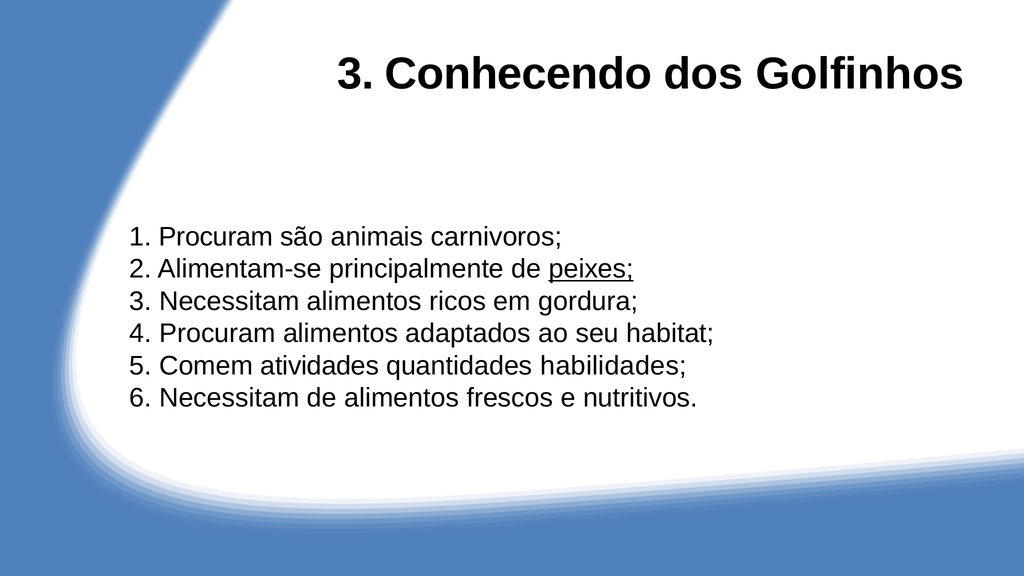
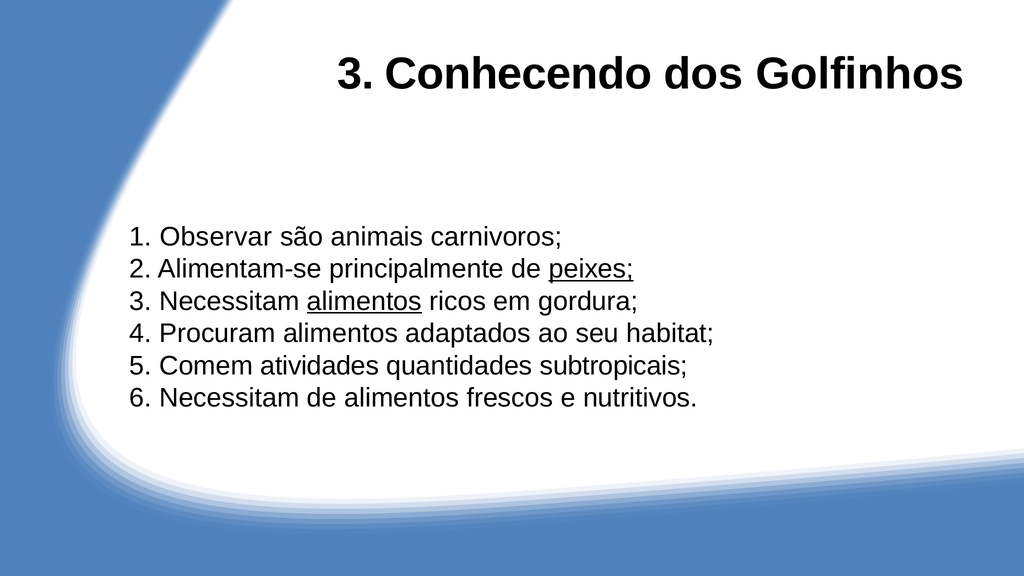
1 Procuram: Procuram -> Observar
alimentos at (364, 301) underline: none -> present
habilidades: habilidades -> subtropicais
